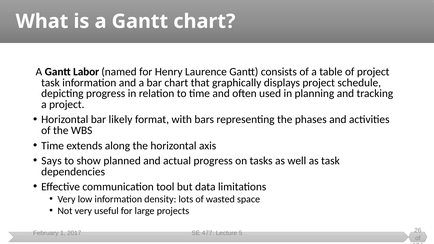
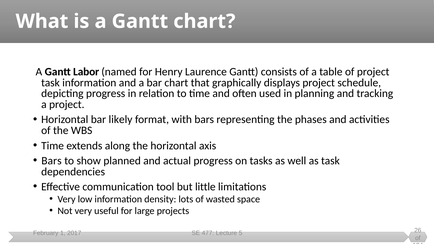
Says at (51, 161): Says -> Bars
data: data -> little
